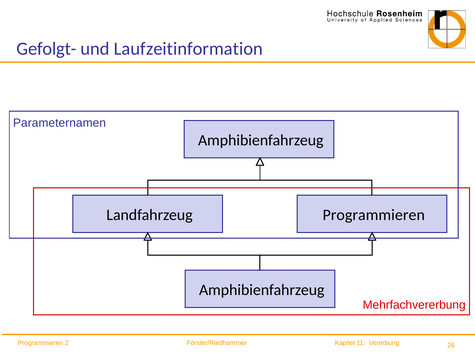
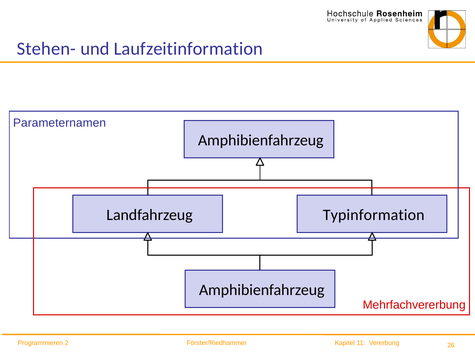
Gefolgt-: Gefolgt- -> Stehen-
Programmieren at (374, 215): Programmieren -> Typinformation
